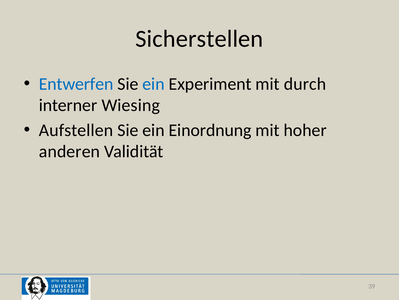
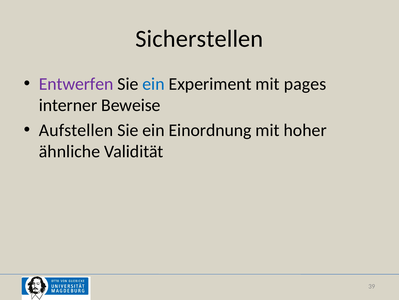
Entwerfen colour: blue -> purple
durch: durch -> pages
Wiesing: Wiesing -> Beweise
anderen: anderen -> ähnliche
